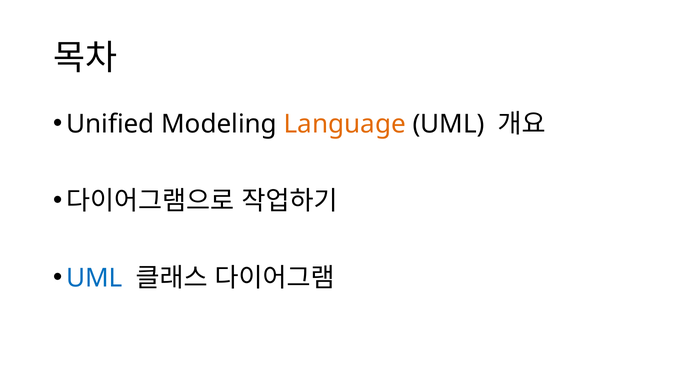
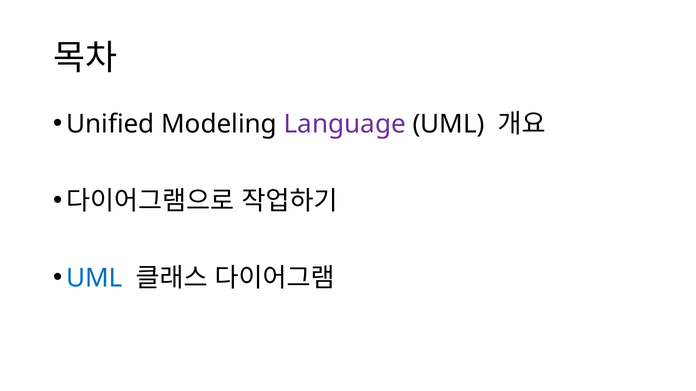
Language colour: orange -> purple
